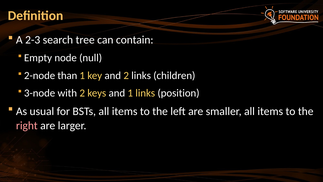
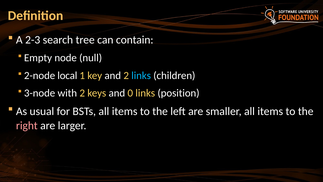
than: than -> local
links at (141, 75) colour: white -> light blue
and 1: 1 -> 0
